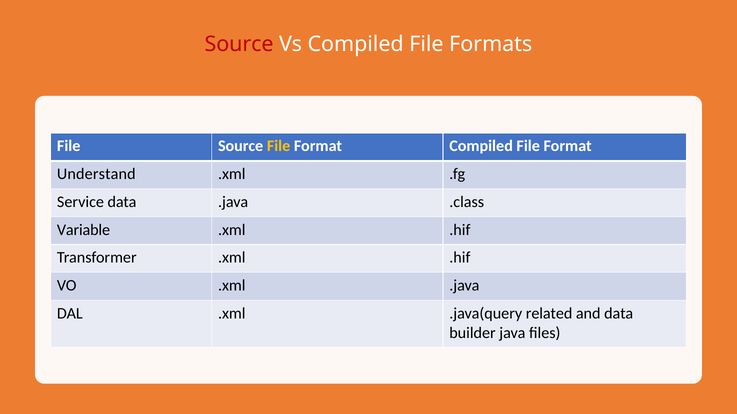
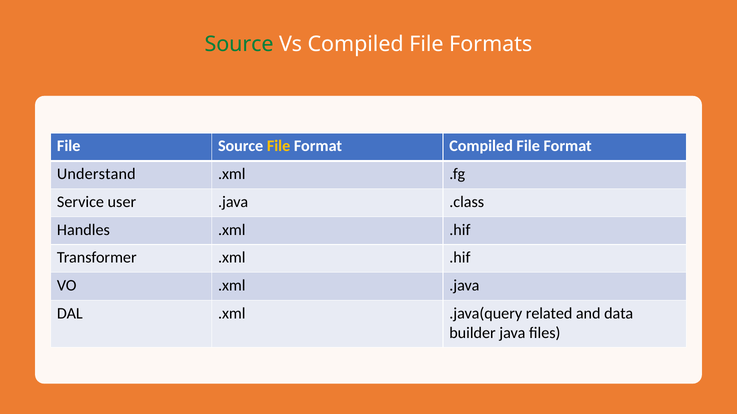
Source at (239, 44) colour: red -> green
Service data: data -> user
Variable: Variable -> Handles
